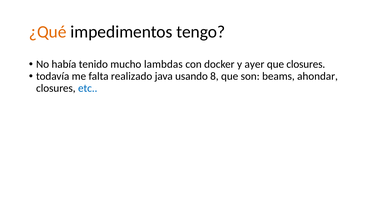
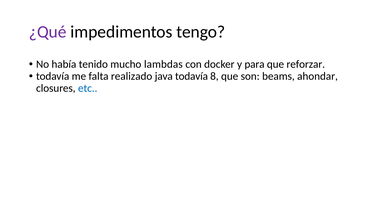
¿Qué colour: orange -> purple
ayer: ayer -> para
que closures: closures -> reforzar
java usando: usando -> todavía
